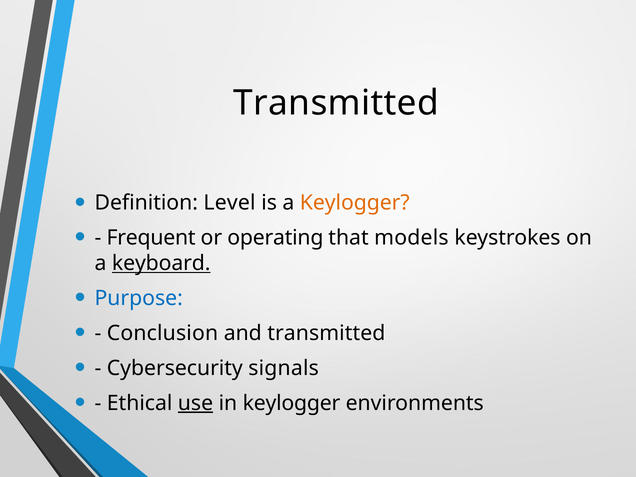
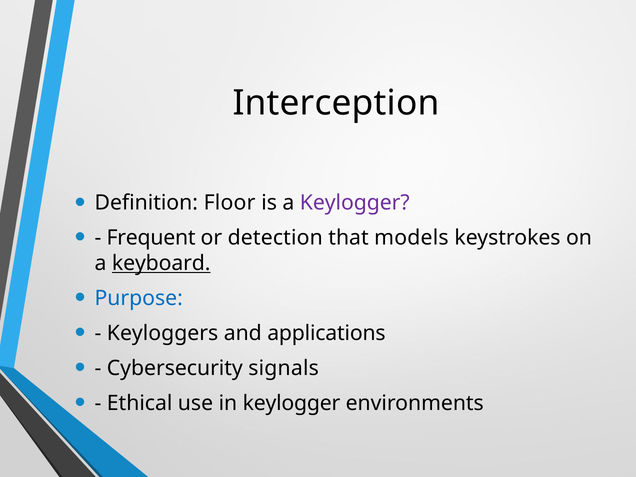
Transmitted at (336, 103): Transmitted -> Interception
Level: Level -> Floor
Keylogger at (355, 203) colour: orange -> purple
operating: operating -> detection
Conclusion: Conclusion -> Keyloggers
and transmitted: transmitted -> applications
use underline: present -> none
